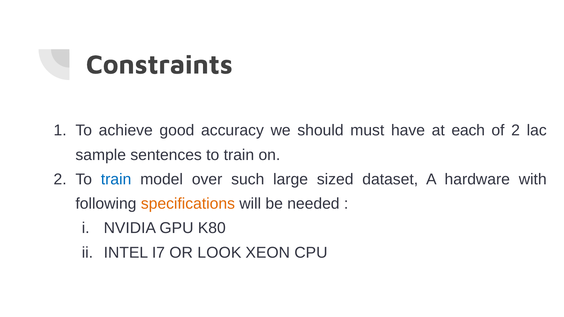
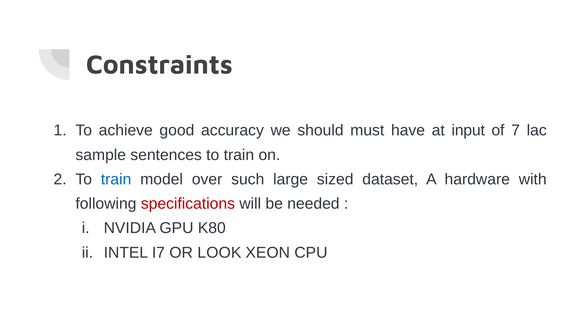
each: each -> input
of 2: 2 -> 7
specifications colour: orange -> red
